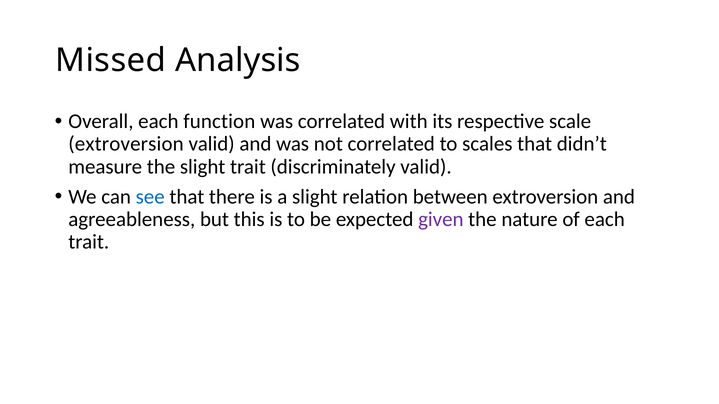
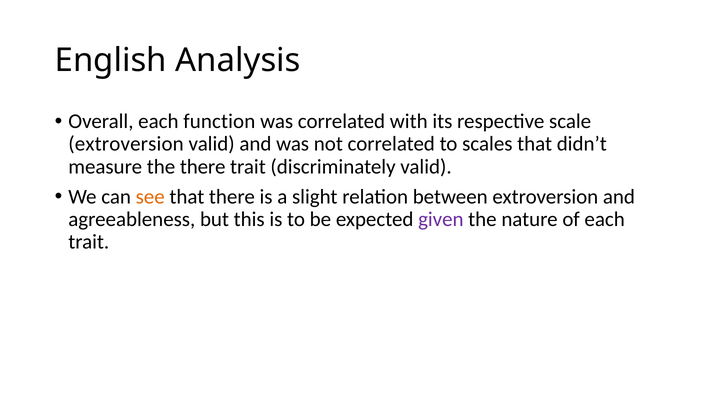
Missed: Missed -> English
the slight: slight -> there
see colour: blue -> orange
